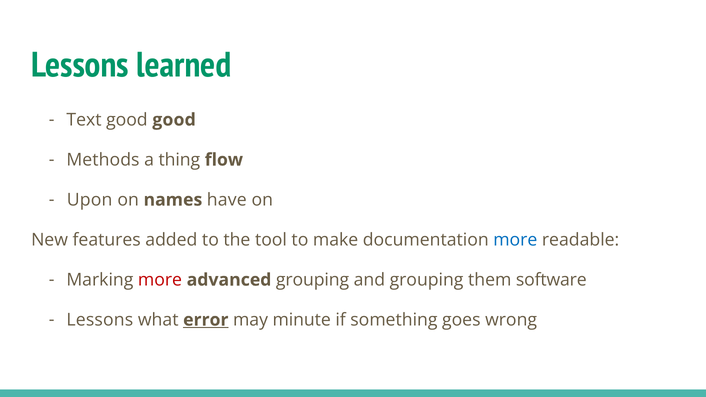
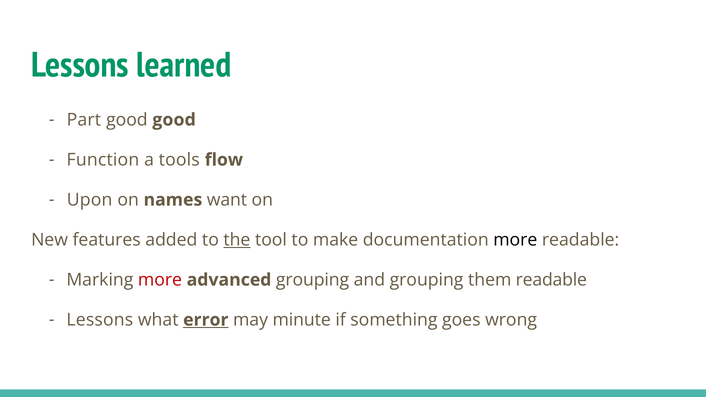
Text: Text -> Part
Methods: Methods -> Function
thing: thing -> tools
have: have -> want
the underline: none -> present
more at (515, 240) colour: blue -> black
them software: software -> readable
